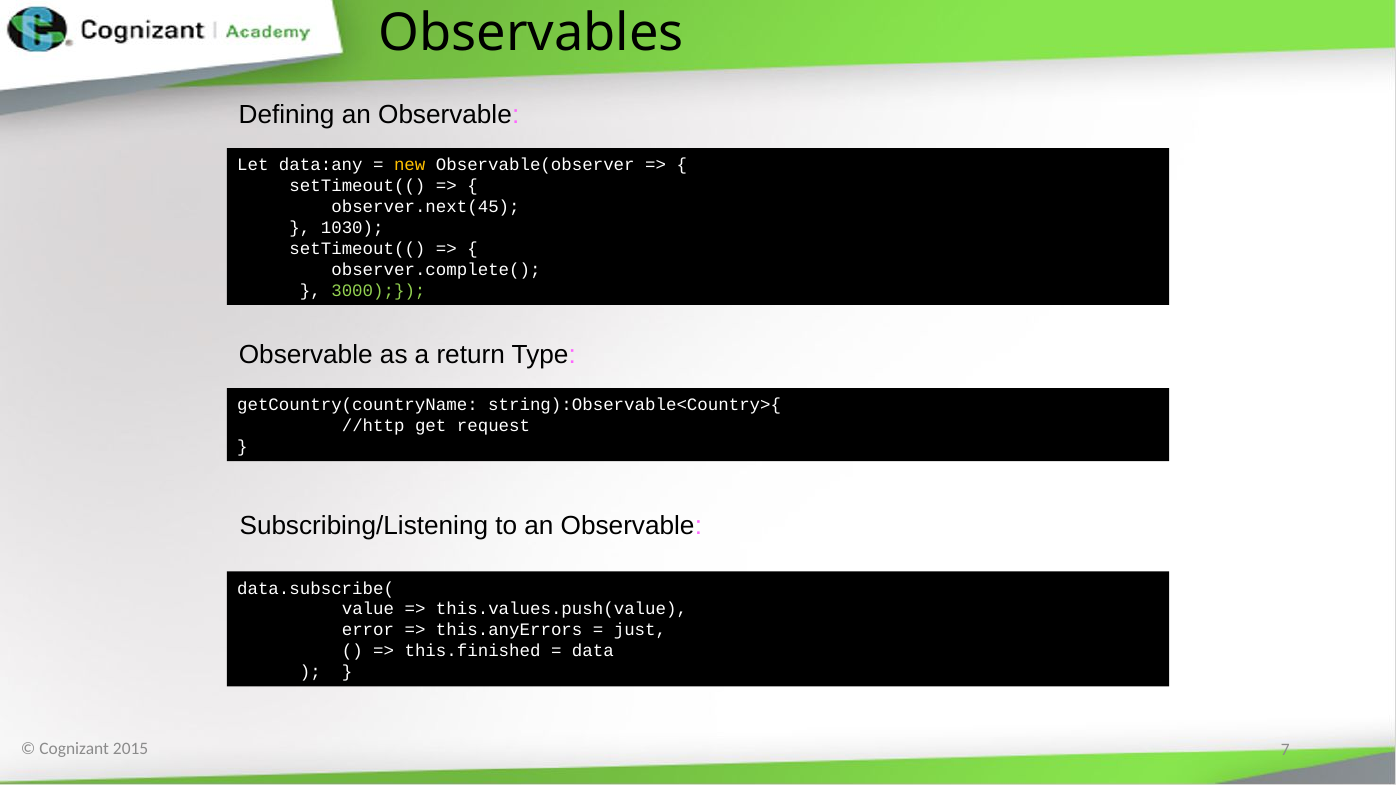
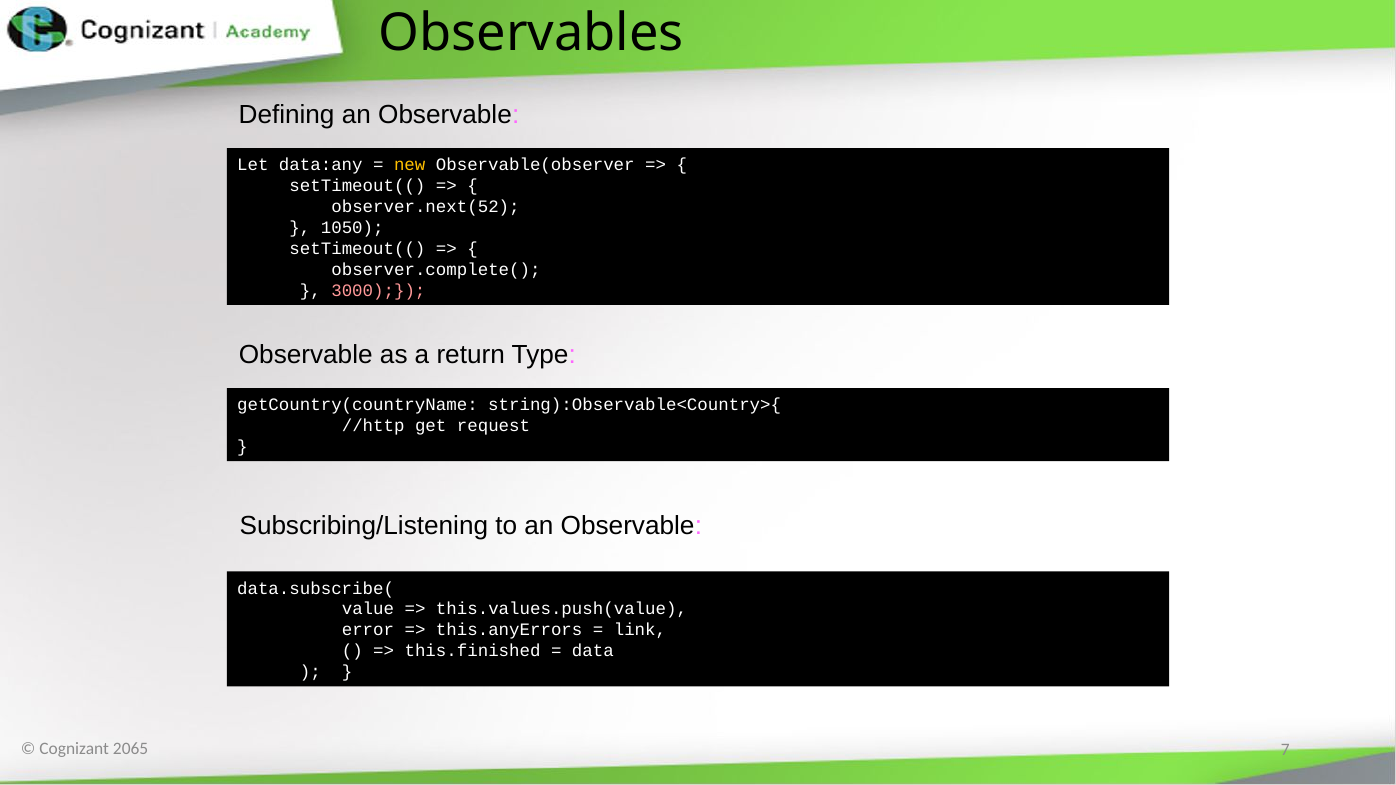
observer.next(45: observer.next(45 -> observer.next(52
1030: 1030 -> 1050
3000 colour: light green -> pink
just: just -> link
2015: 2015 -> 2065
